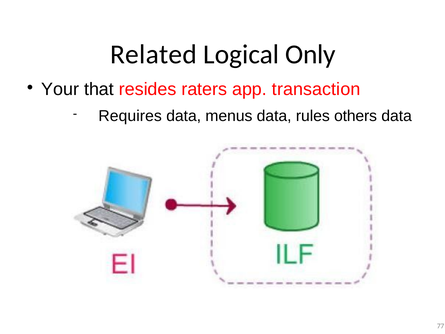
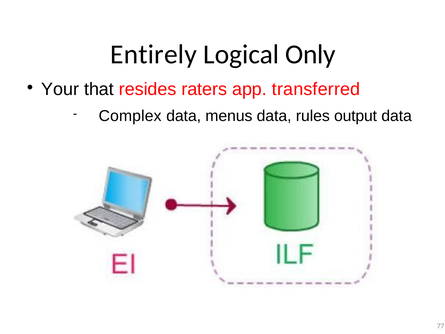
Related: Related -> Entirely
transaction: transaction -> transferred
Requires: Requires -> Complex
others: others -> output
